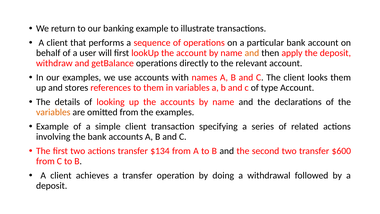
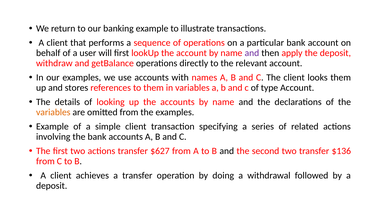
and at (252, 53) colour: orange -> purple
$134: $134 -> $627
$600: $600 -> $136
